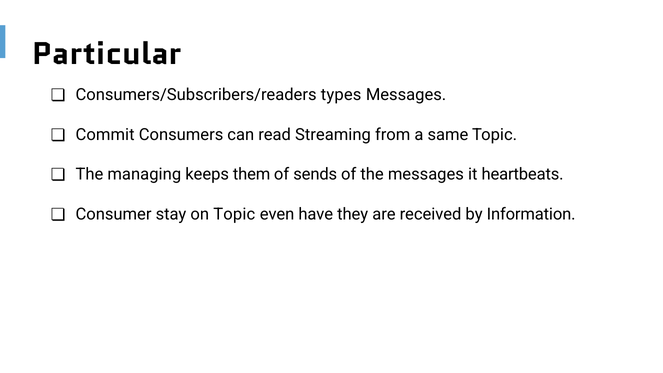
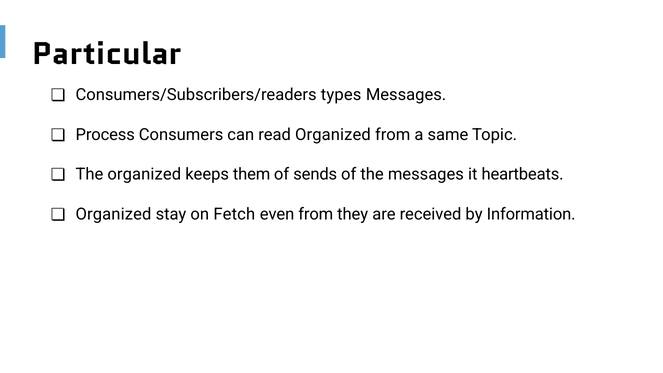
Commit: Commit -> Process
read Streaming: Streaming -> Organized
The managing: managing -> organized
Consumer at (114, 214): Consumer -> Organized
on Topic: Topic -> Fetch
even have: have -> from
